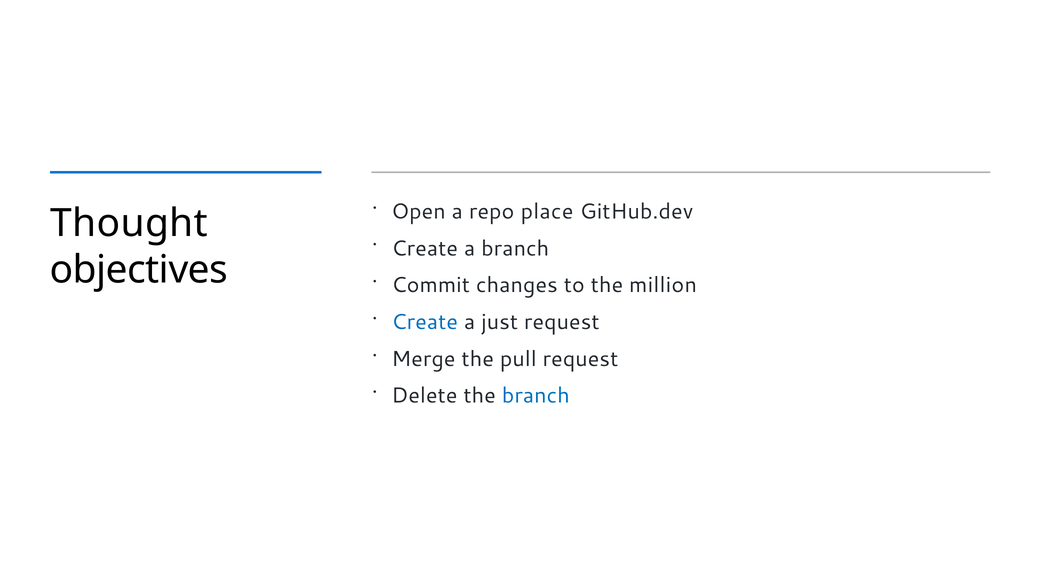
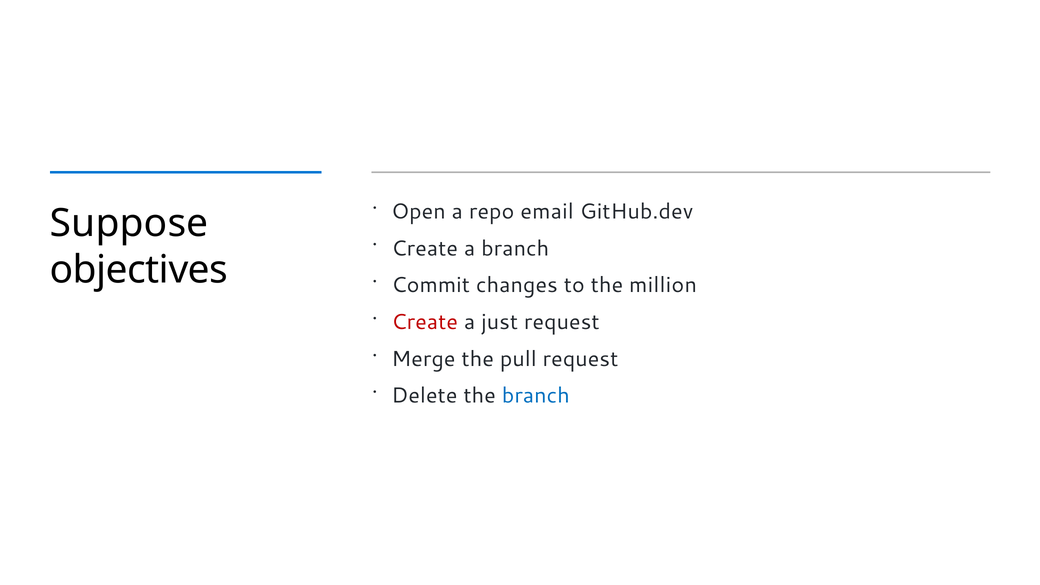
place: place -> email
Thought: Thought -> Suppose
Create at (425, 322) colour: blue -> red
